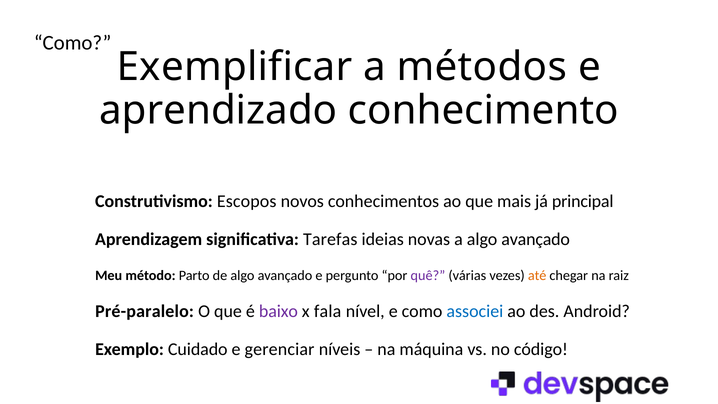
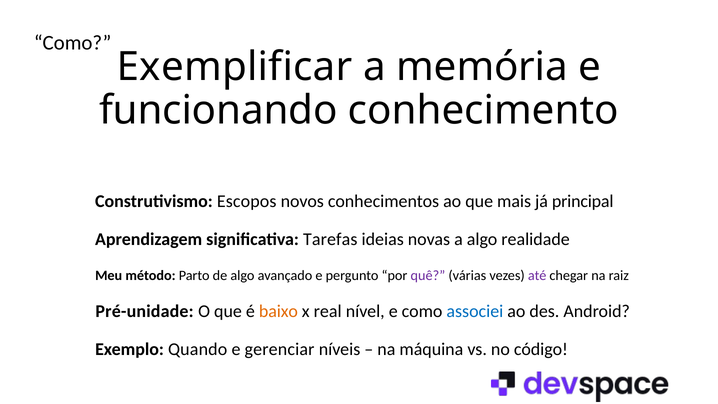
métodos: métodos -> memória
aprendizado: aprendizado -> funcionando
a algo avançado: avançado -> realidade
até colour: orange -> purple
Pré-paralelo: Pré-paralelo -> Pré-unidade
baixo colour: purple -> orange
fala: fala -> real
Cuidado: Cuidado -> Quando
